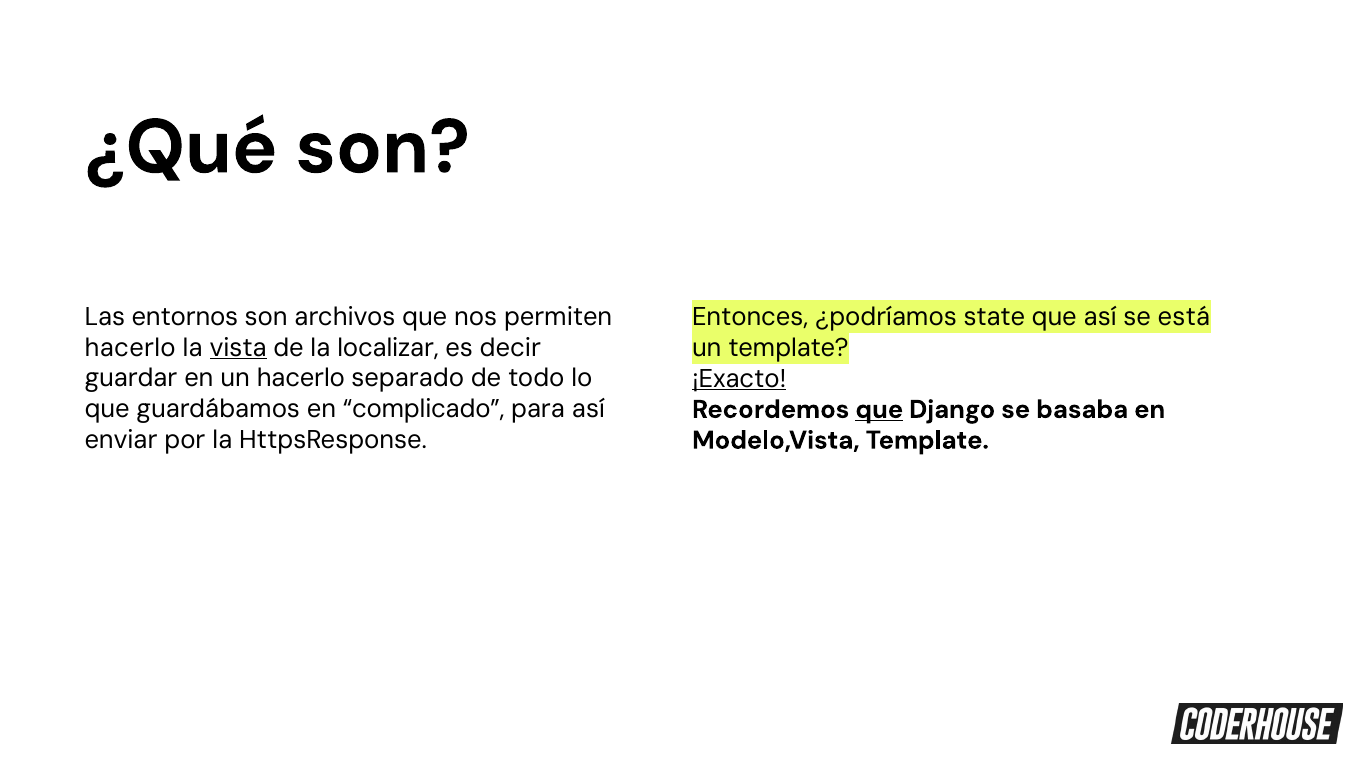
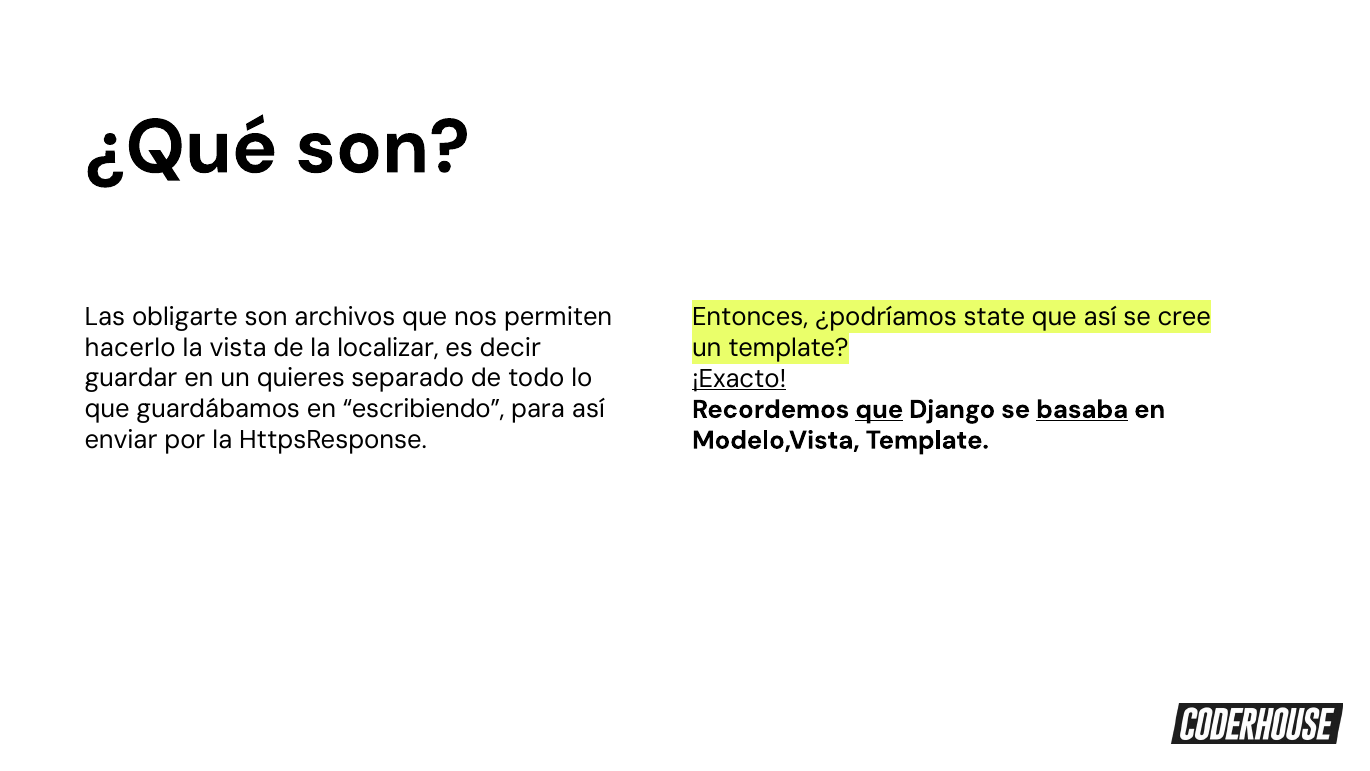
entornos: entornos -> obligarte
está: está -> cree
vista underline: present -> none
un hacerlo: hacerlo -> quieres
basaba underline: none -> present
complicado: complicado -> escribiendo
